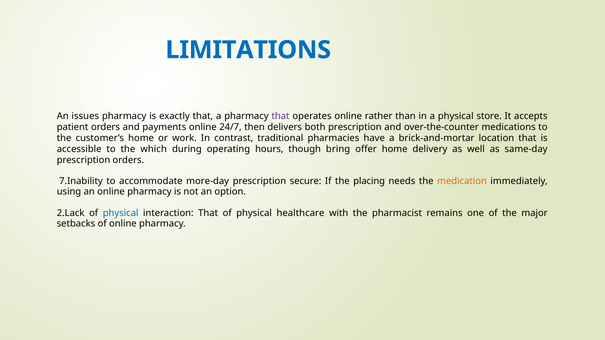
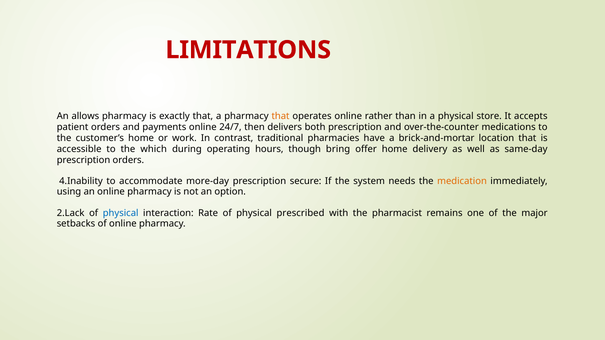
LIMITATIONS colour: blue -> red
issues: issues -> allows
that at (281, 116) colour: purple -> orange
7.Inability: 7.Inability -> 4.Inability
placing: placing -> system
interaction That: That -> Rate
healthcare: healthcare -> prescribed
